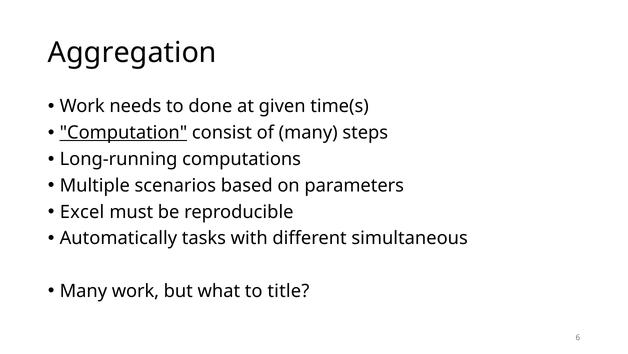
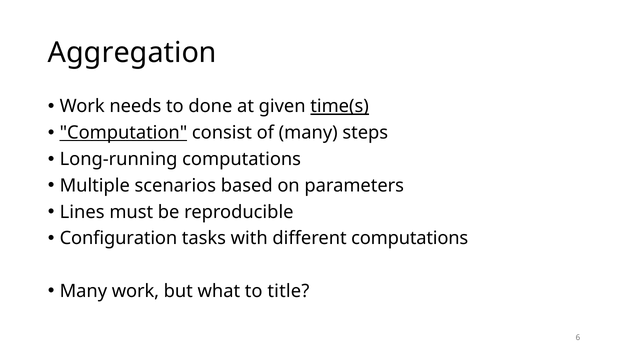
time(s underline: none -> present
Excel: Excel -> Lines
Automatically: Automatically -> Configuration
different simultaneous: simultaneous -> computations
